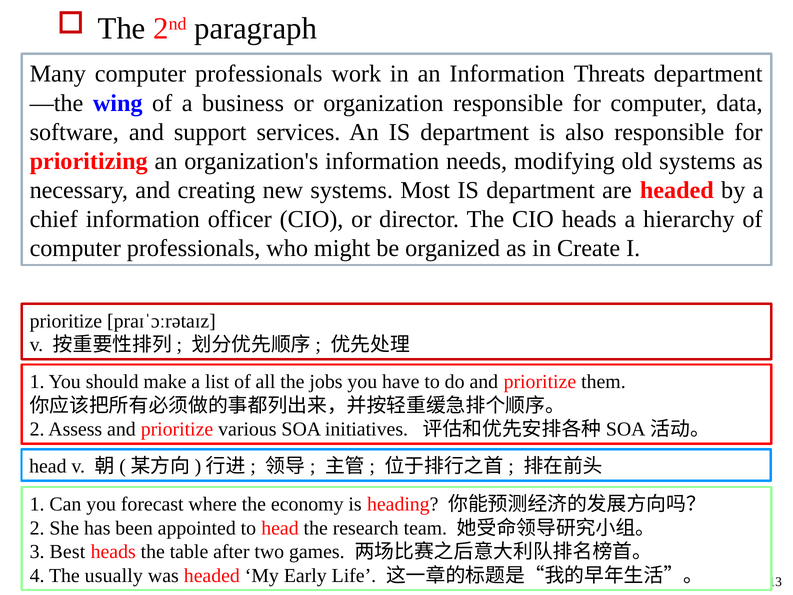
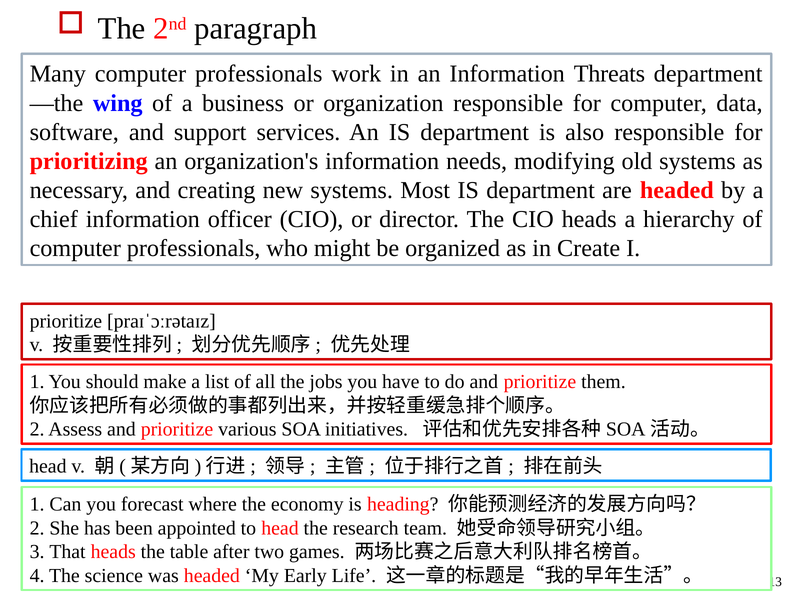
Best: Best -> That
usually: usually -> science
